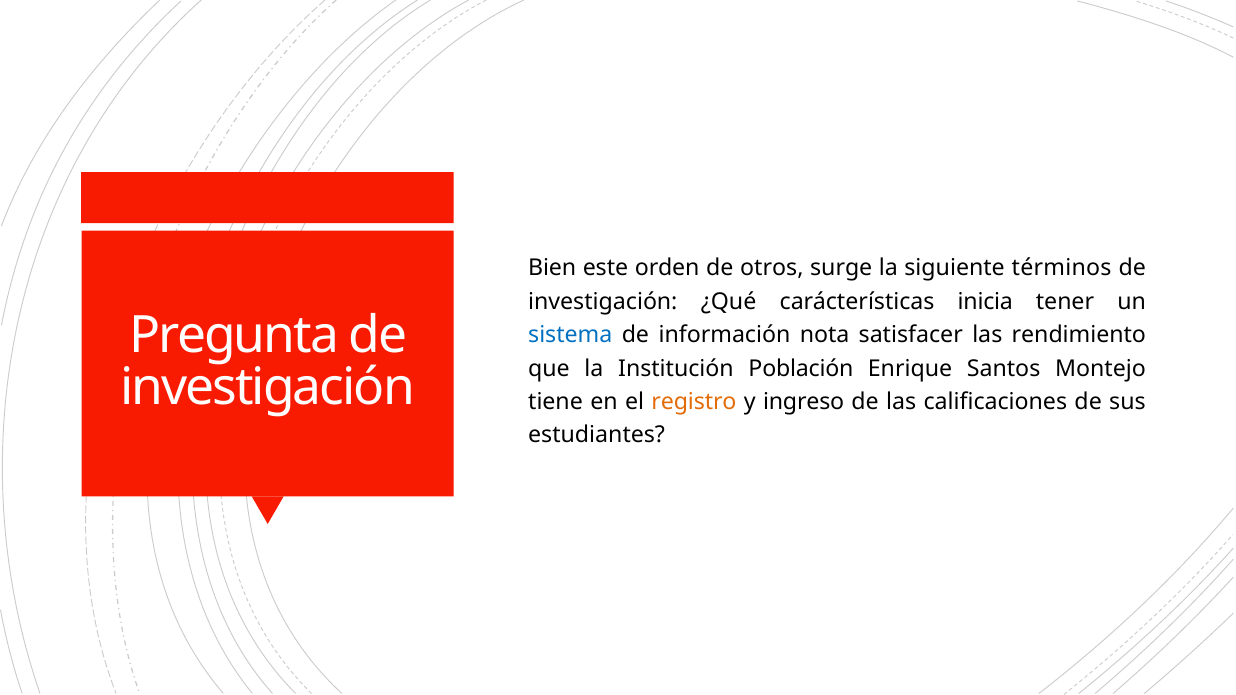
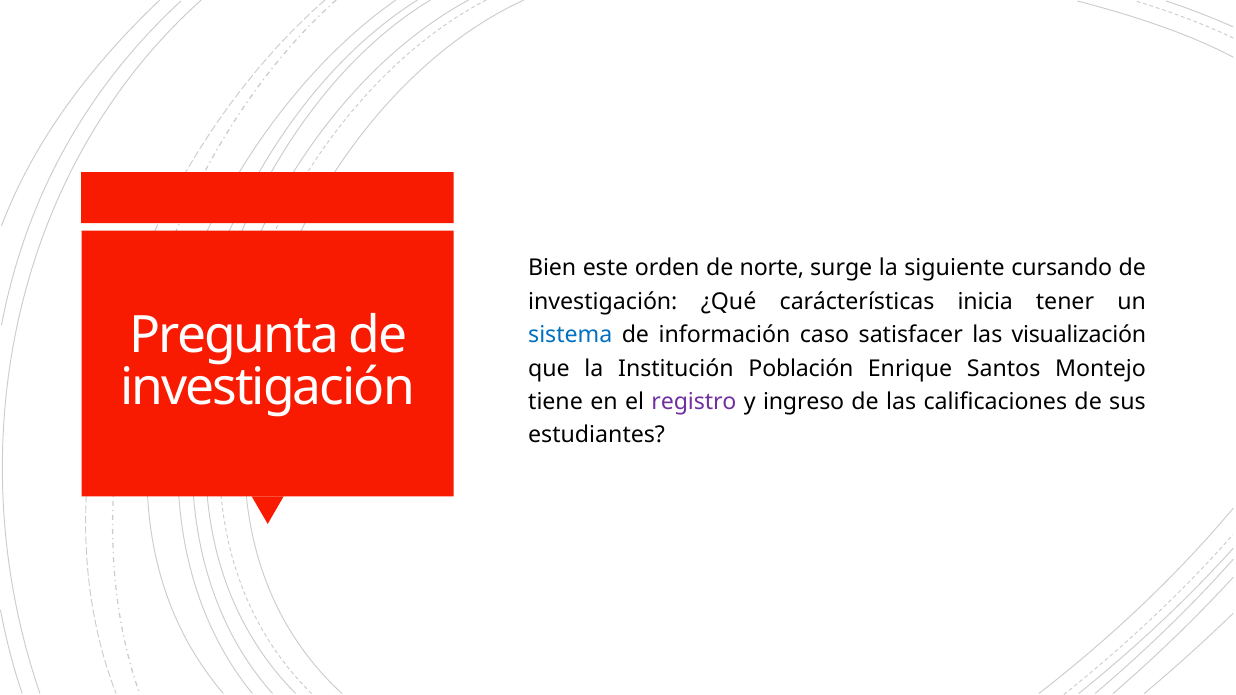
otros: otros -> norte
términos: términos -> cursando
nota: nota -> caso
rendimiento: rendimiento -> visualización
registro colour: orange -> purple
